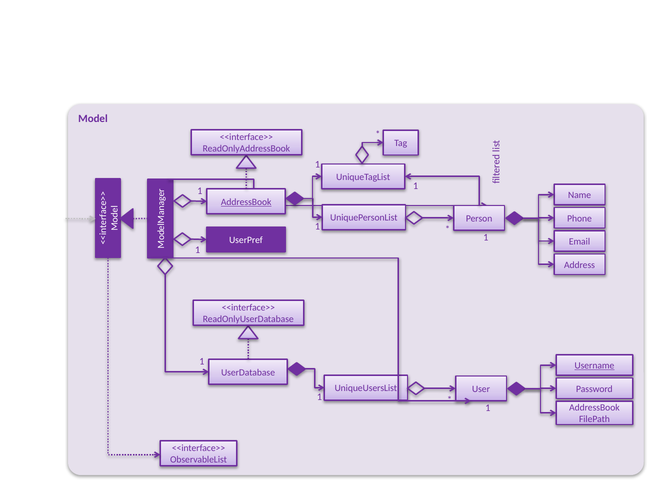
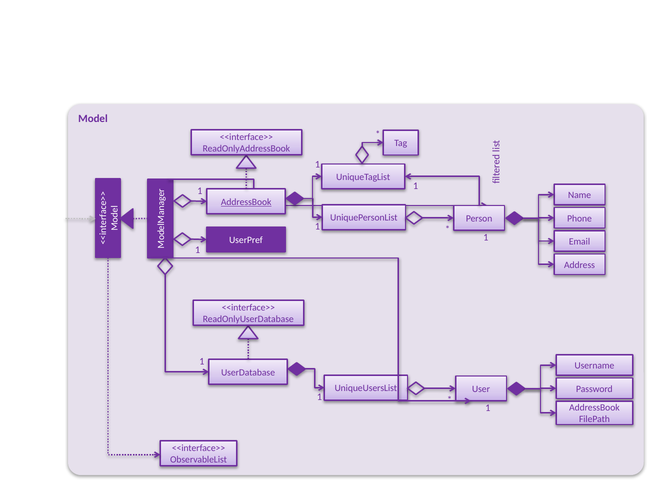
Username underline: present -> none
